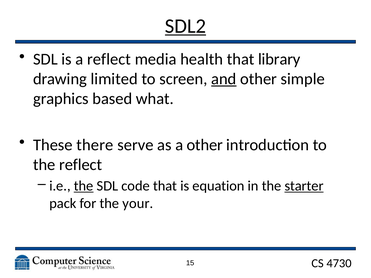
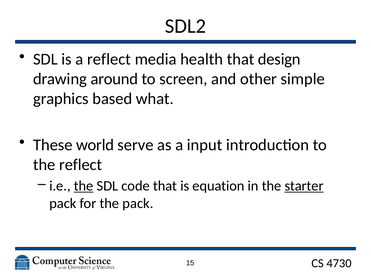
SDL2 underline: present -> none
library: library -> design
limited: limited -> around
and underline: present -> none
there: there -> world
a other: other -> input
the your: your -> pack
